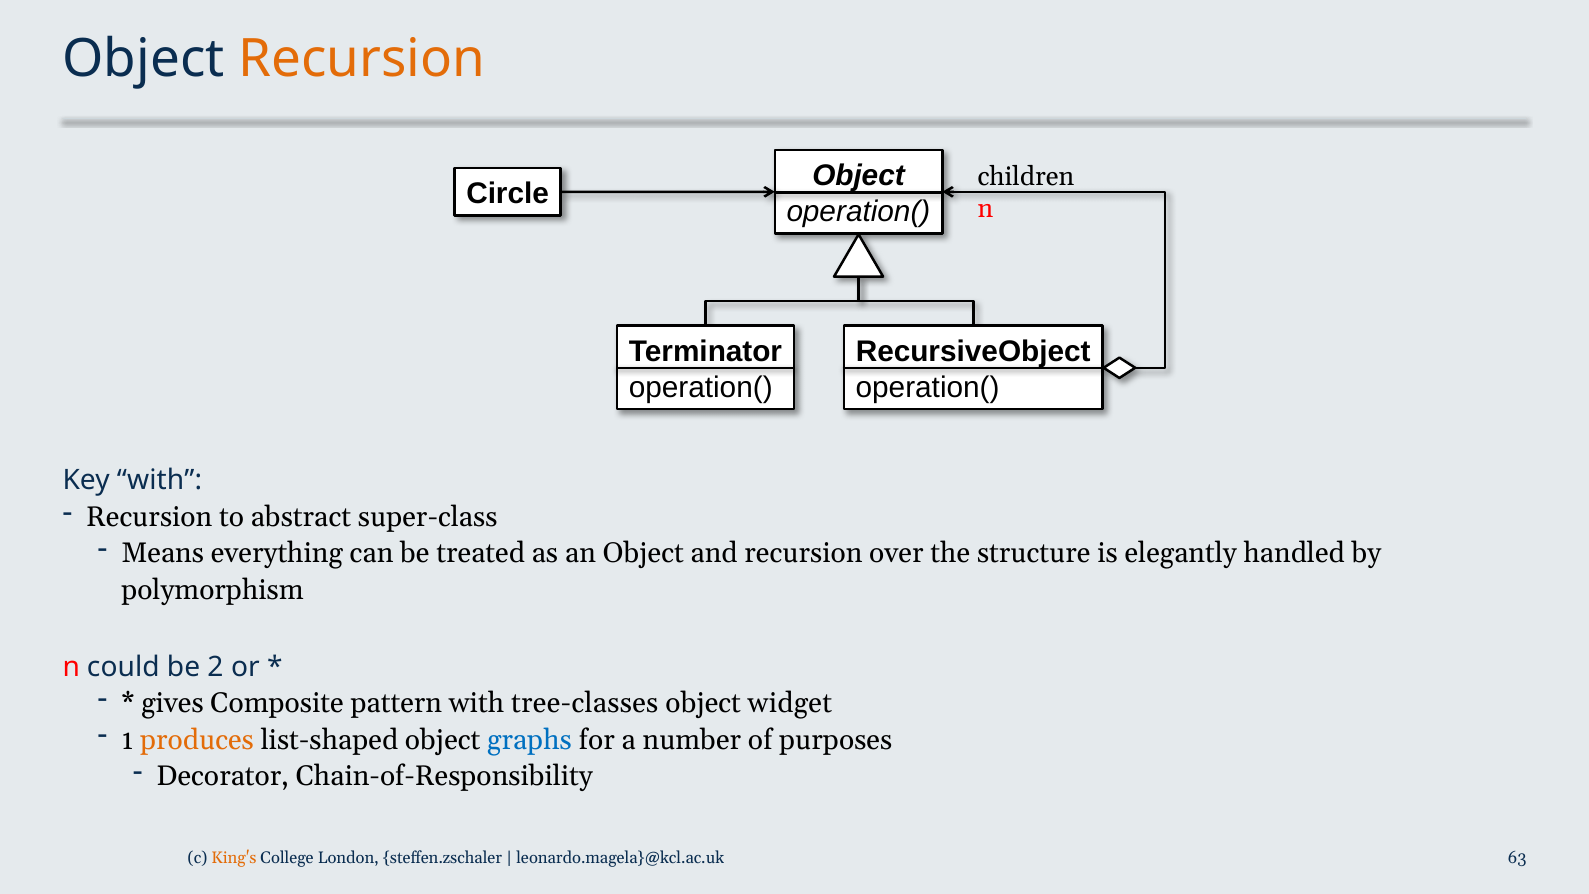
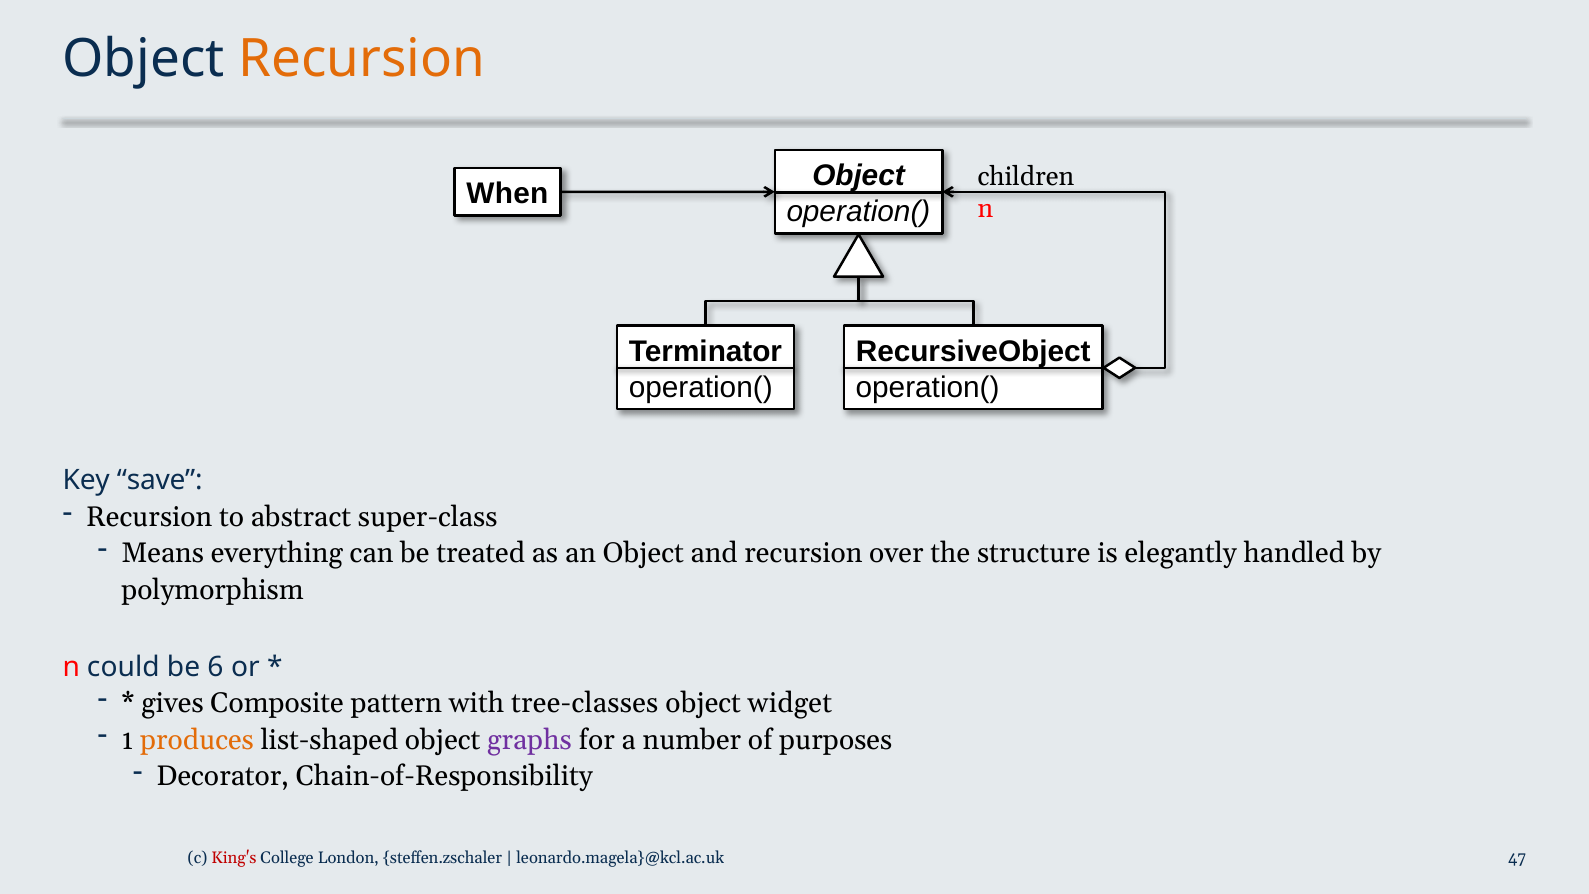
Circle: Circle -> When
Key with: with -> save
2: 2 -> 6
graphs colour: blue -> purple
King's colour: orange -> red
63: 63 -> 47
